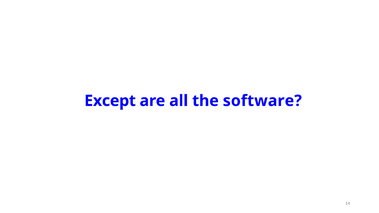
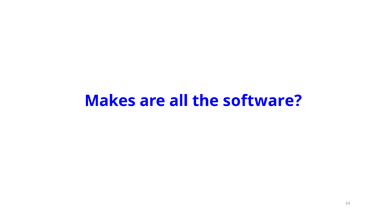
Except: Except -> Makes
